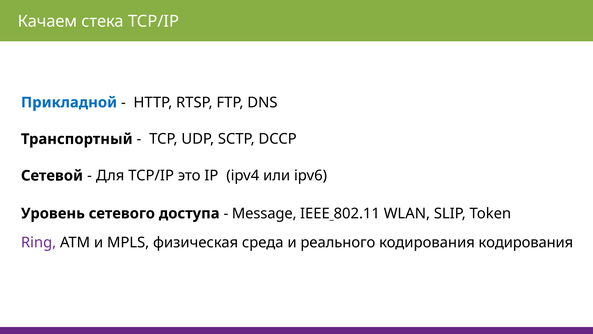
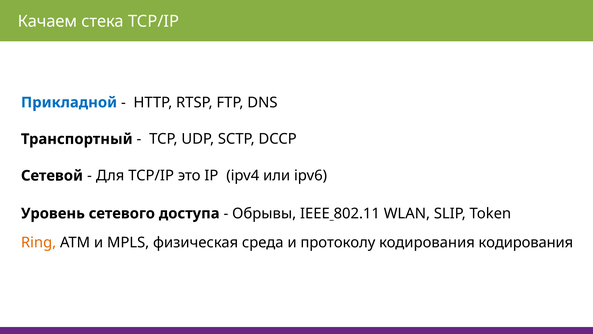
Message: Message -> Обрывы
Ring colour: purple -> orange
реального: реального -> протоколу
